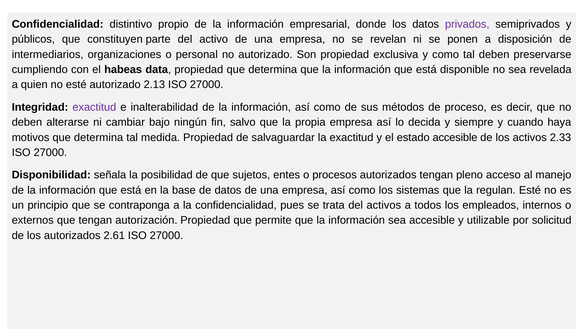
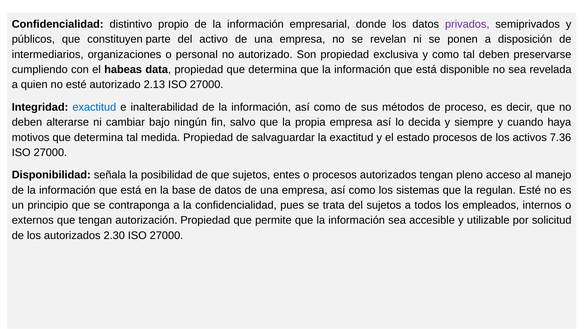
exactitud at (94, 107) colour: purple -> blue
estado accesible: accesible -> procesos
2.33: 2.33 -> 7.36
del activos: activos -> sujetos
2.61: 2.61 -> 2.30
